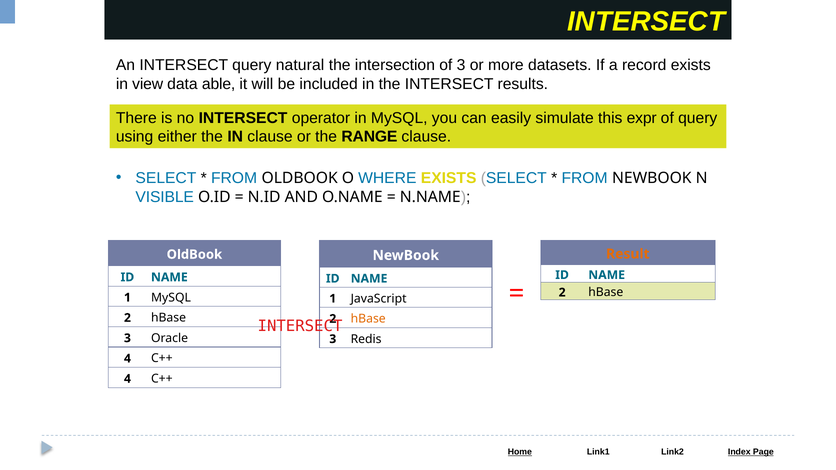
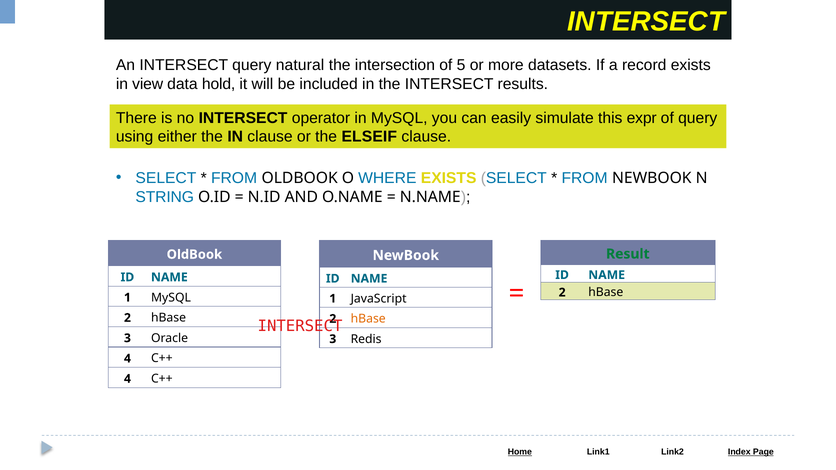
of 3: 3 -> 5
able: able -> hold
RANGE: RANGE -> ELSEIF
VISIBLE: VISIBLE -> STRING
Result colour: orange -> green
